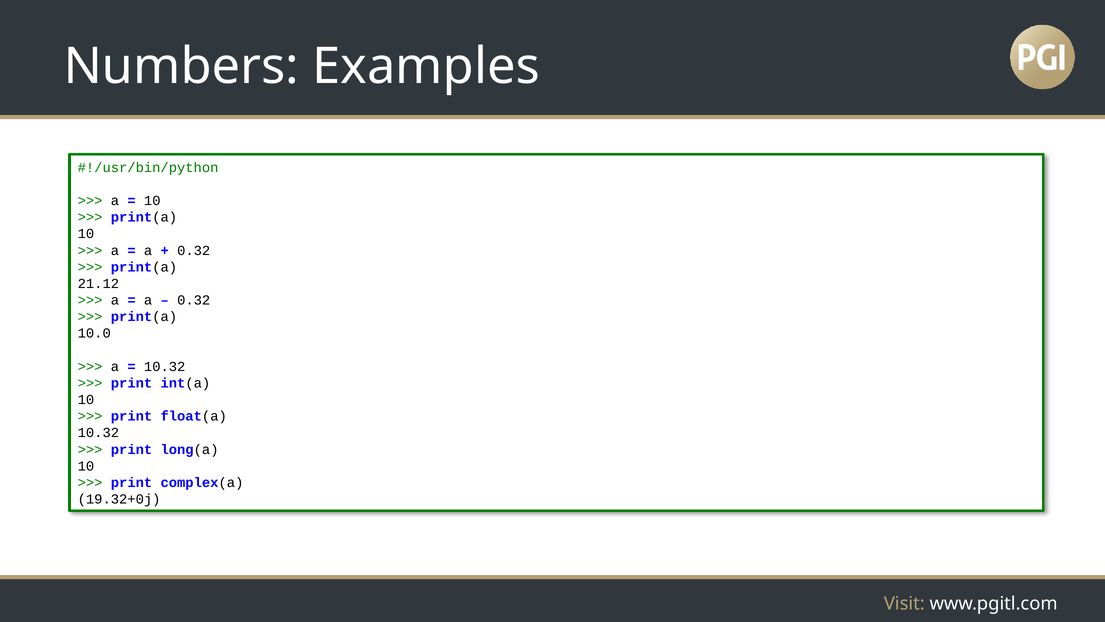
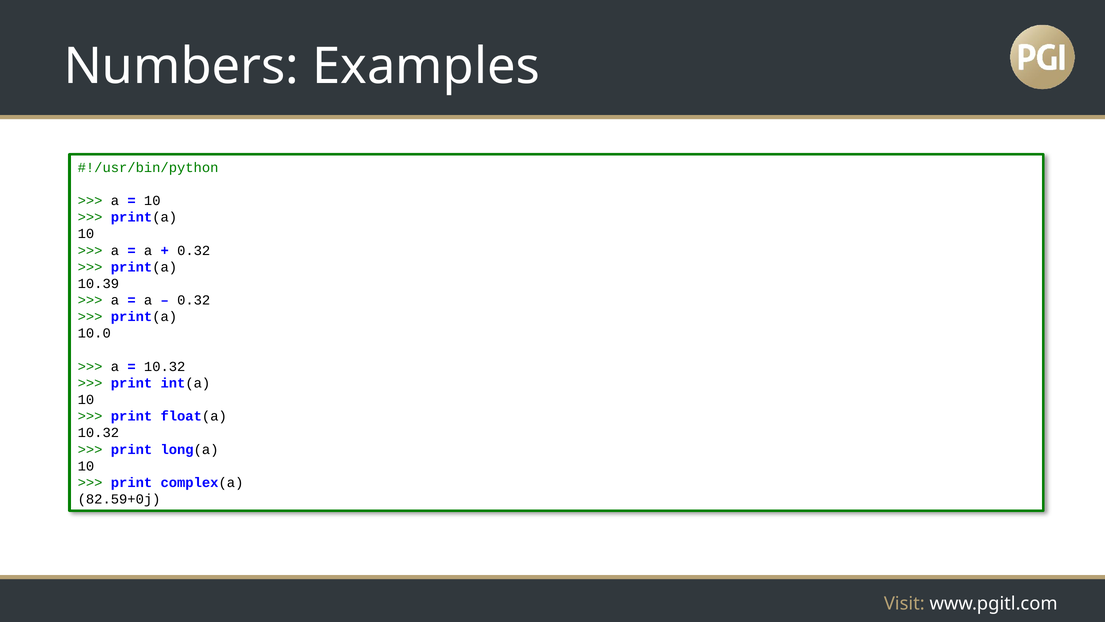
21.12: 21.12 -> 10.39
19.32+0j: 19.32+0j -> 82.59+0j
